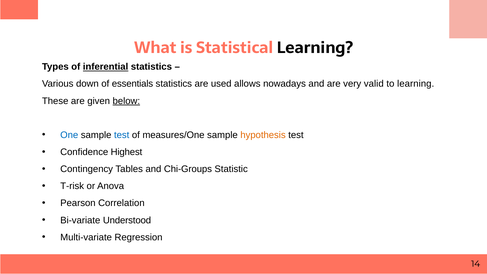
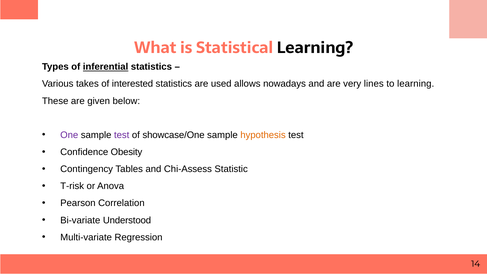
down: down -> takes
essentials: essentials -> interested
valid: valid -> lines
below underline: present -> none
One colour: blue -> purple
test at (122, 135) colour: blue -> purple
measures/One: measures/One -> showcase/One
Highest: Highest -> Obesity
Chi-Groups: Chi-Groups -> Chi-Assess
